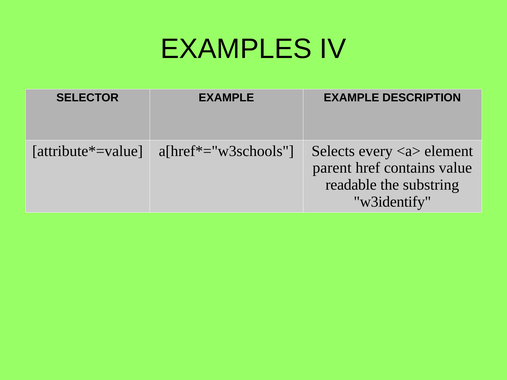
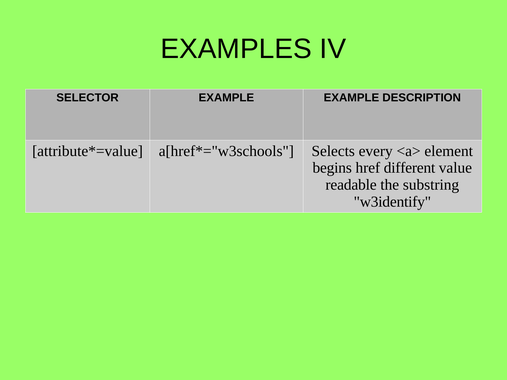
parent: parent -> begins
contains: contains -> different
